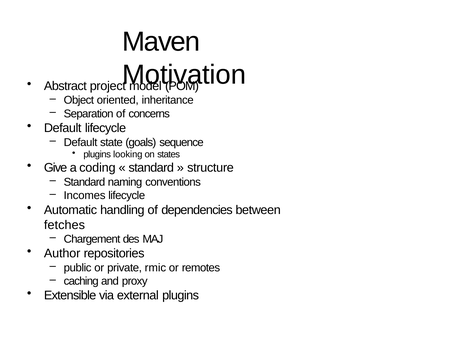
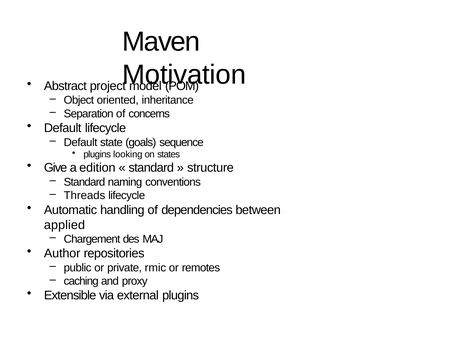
coding: coding -> edition
Incomes: Incomes -> Threads
fetches: fetches -> applied
